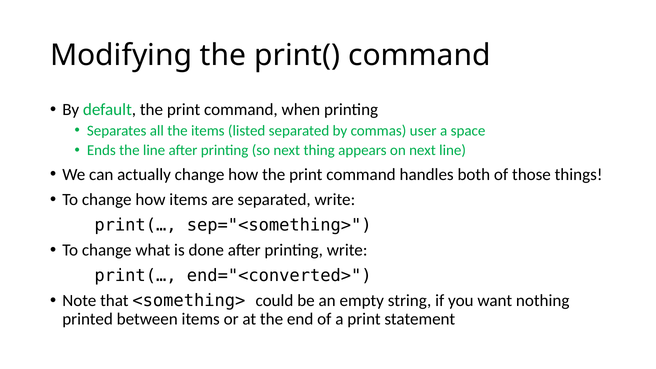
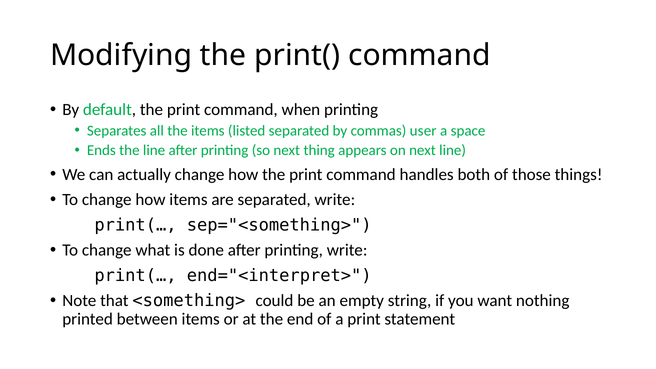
end="<converted>: end="<converted> -> end="<interpret>
